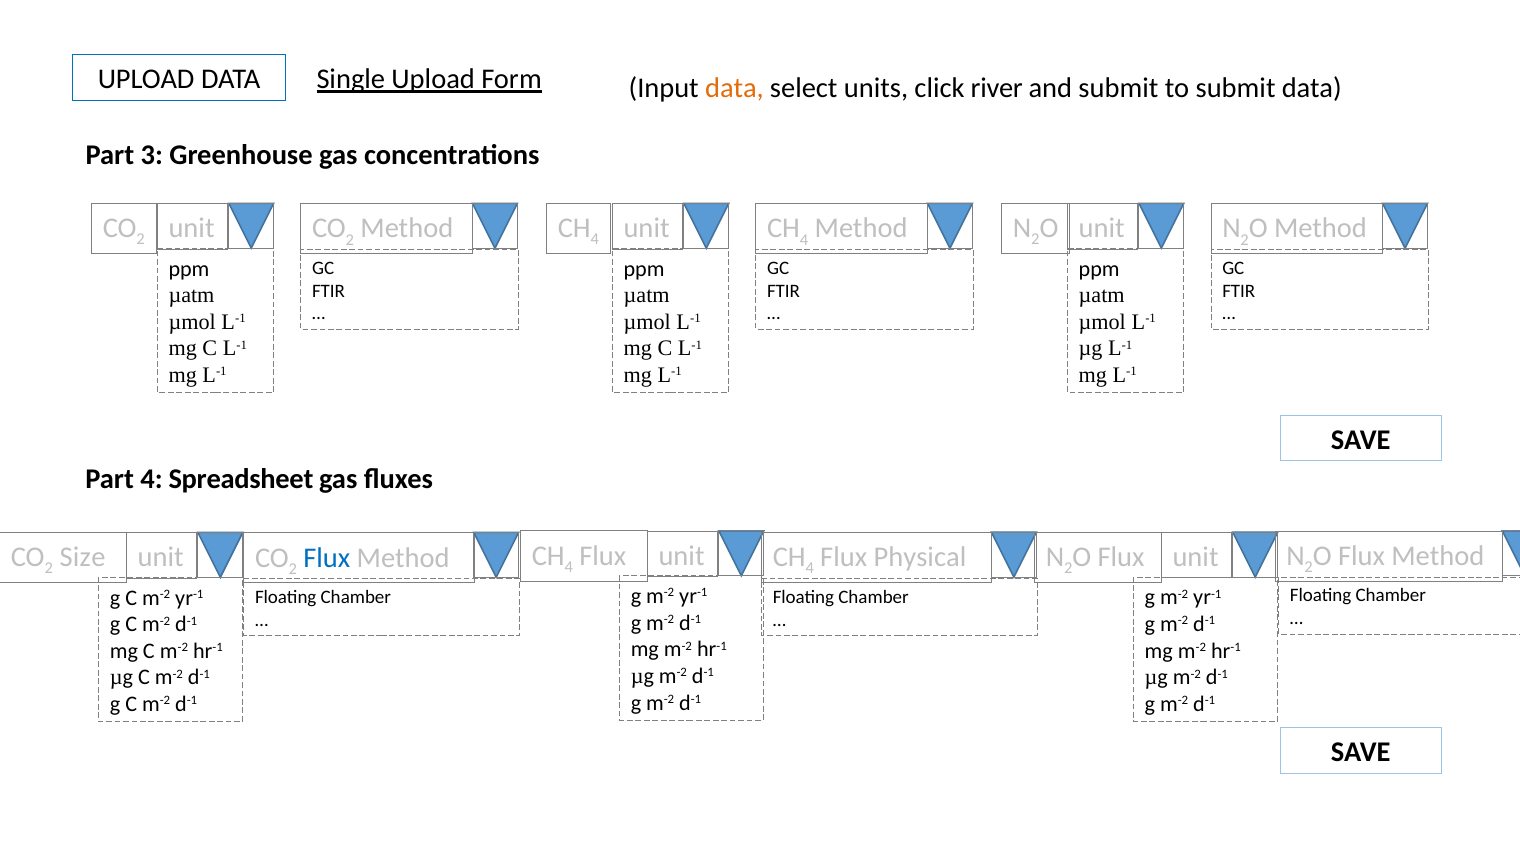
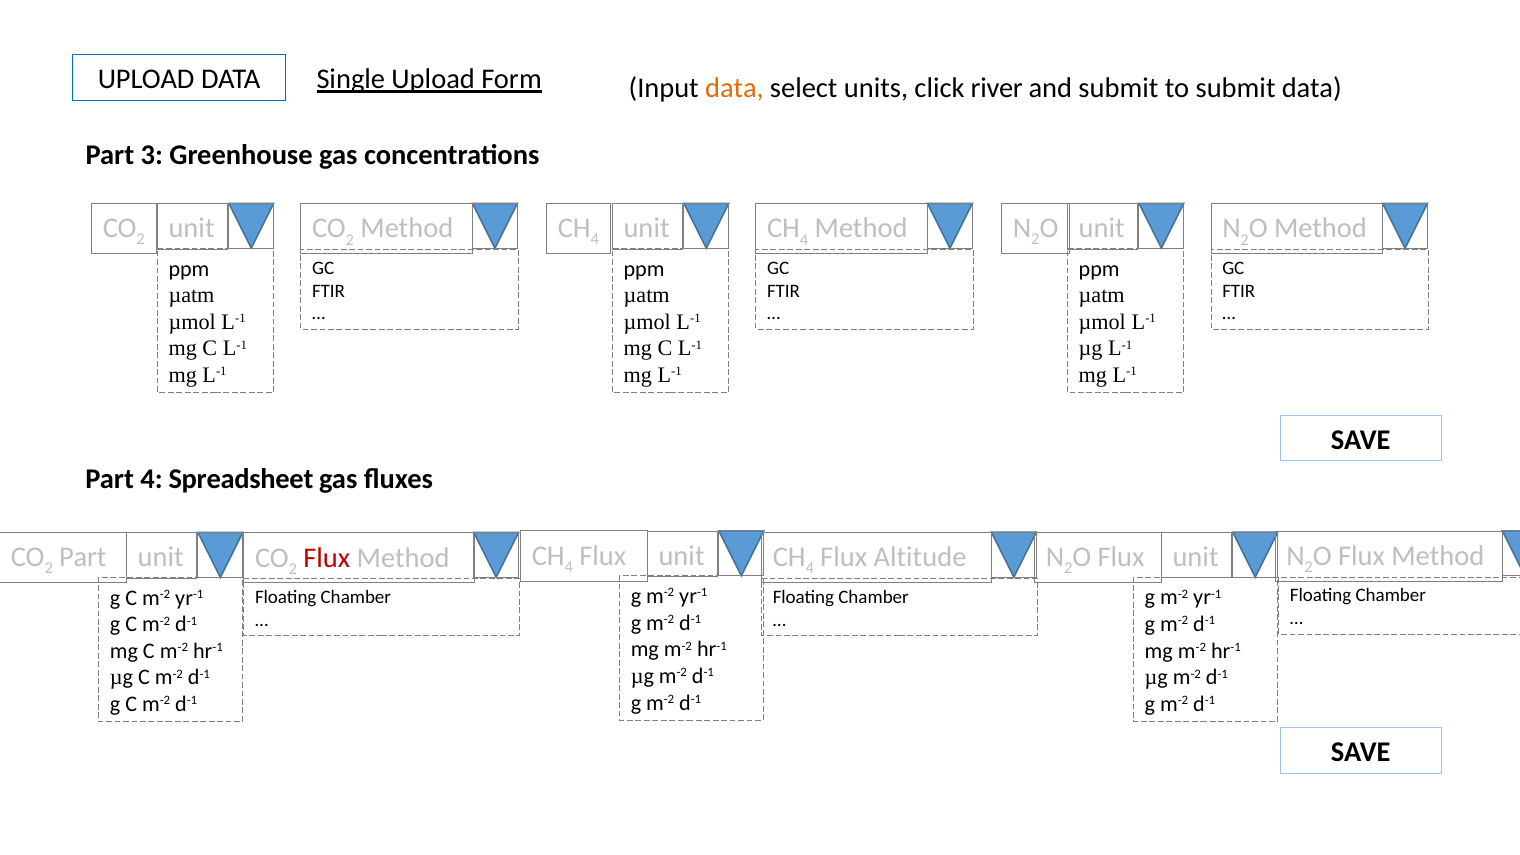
Physical: Physical -> Altitude
Size at (82, 557): Size -> Part
Flux at (327, 558) colour: blue -> red
